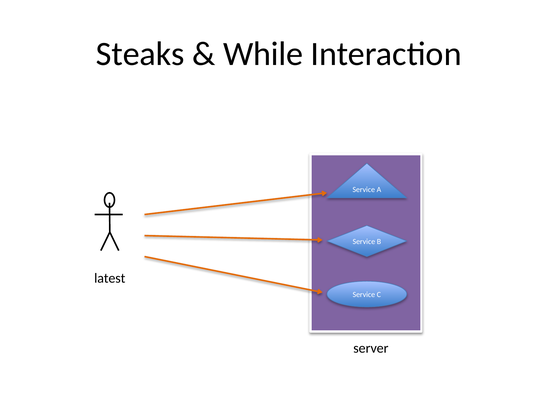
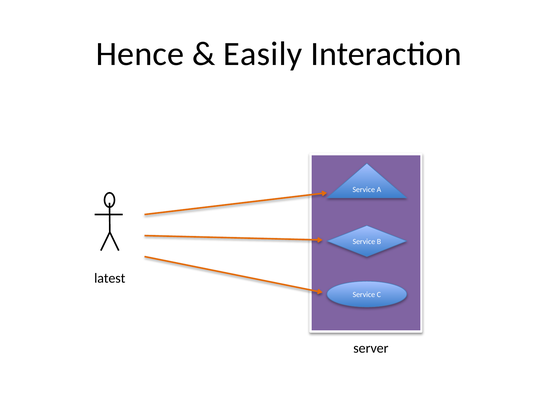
Steaks: Steaks -> Hence
While: While -> Easily
